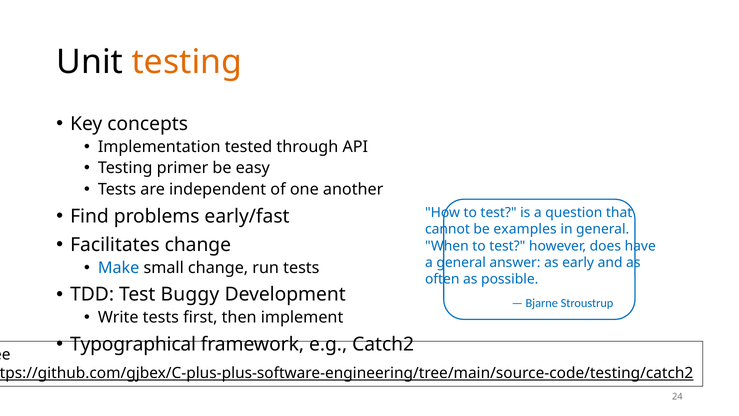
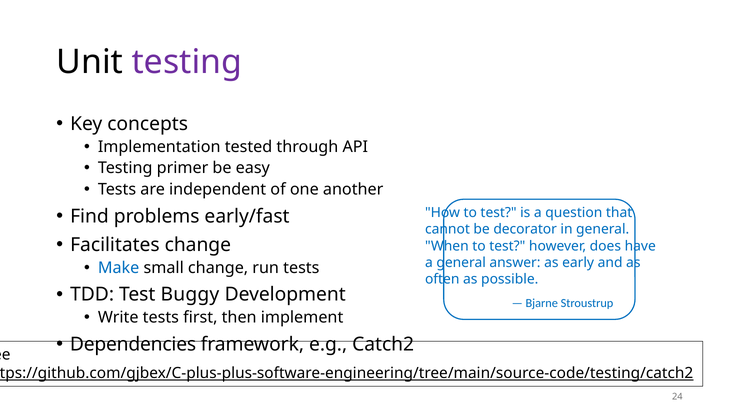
testing at (187, 62) colour: orange -> purple
examples: examples -> decorator
Typographical: Typographical -> Dependencies
